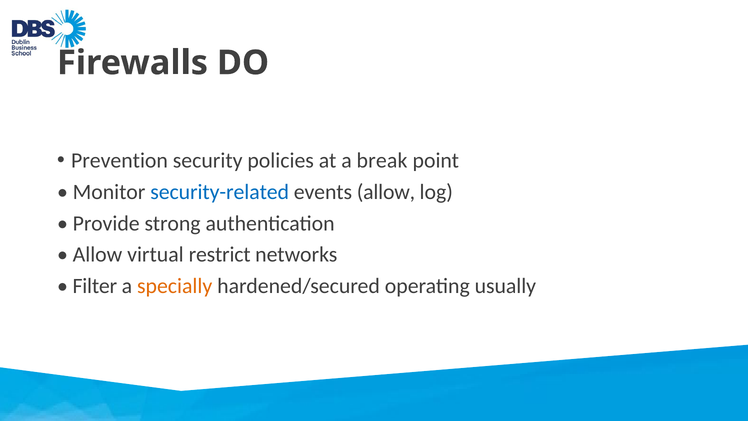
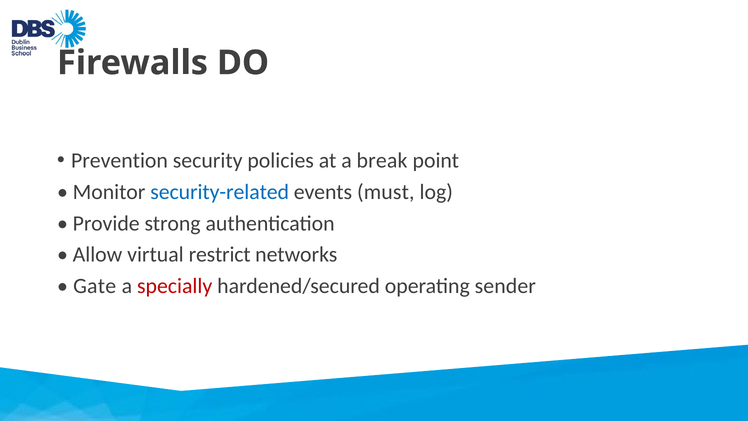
events allow: allow -> must
Filter: Filter -> Gate
specially colour: orange -> red
usually: usually -> sender
